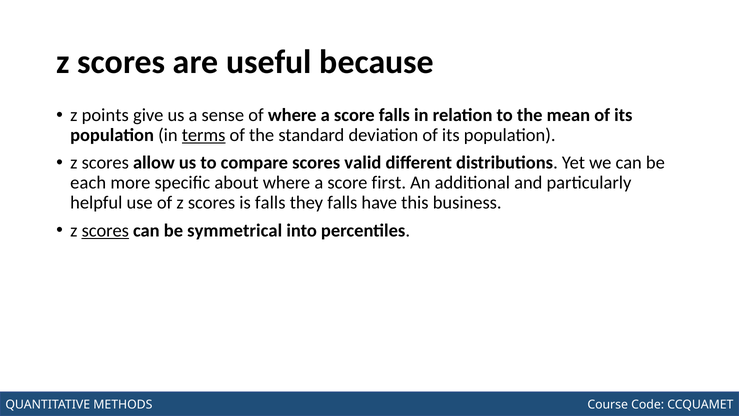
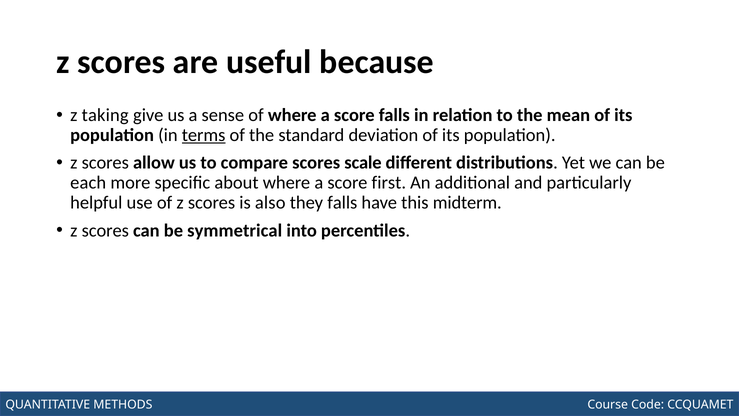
points: points -> taking
valid: valid -> scale
is falls: falls -> also
business: business -> midterm
scores at (105, 230) underline: present -> none
